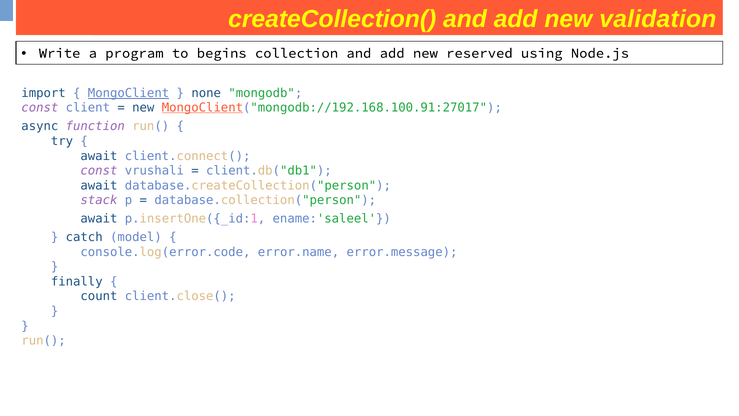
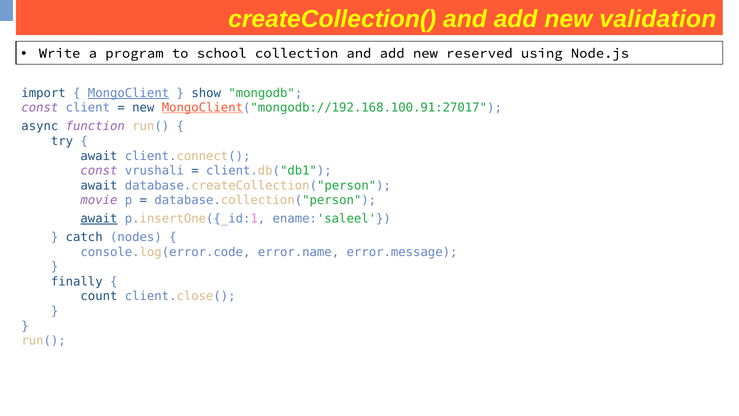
begins: begins -> school
none: none -> show
stack: stack -> movie
await at (99, 219) underline: none -> present
model: model -> nodes
